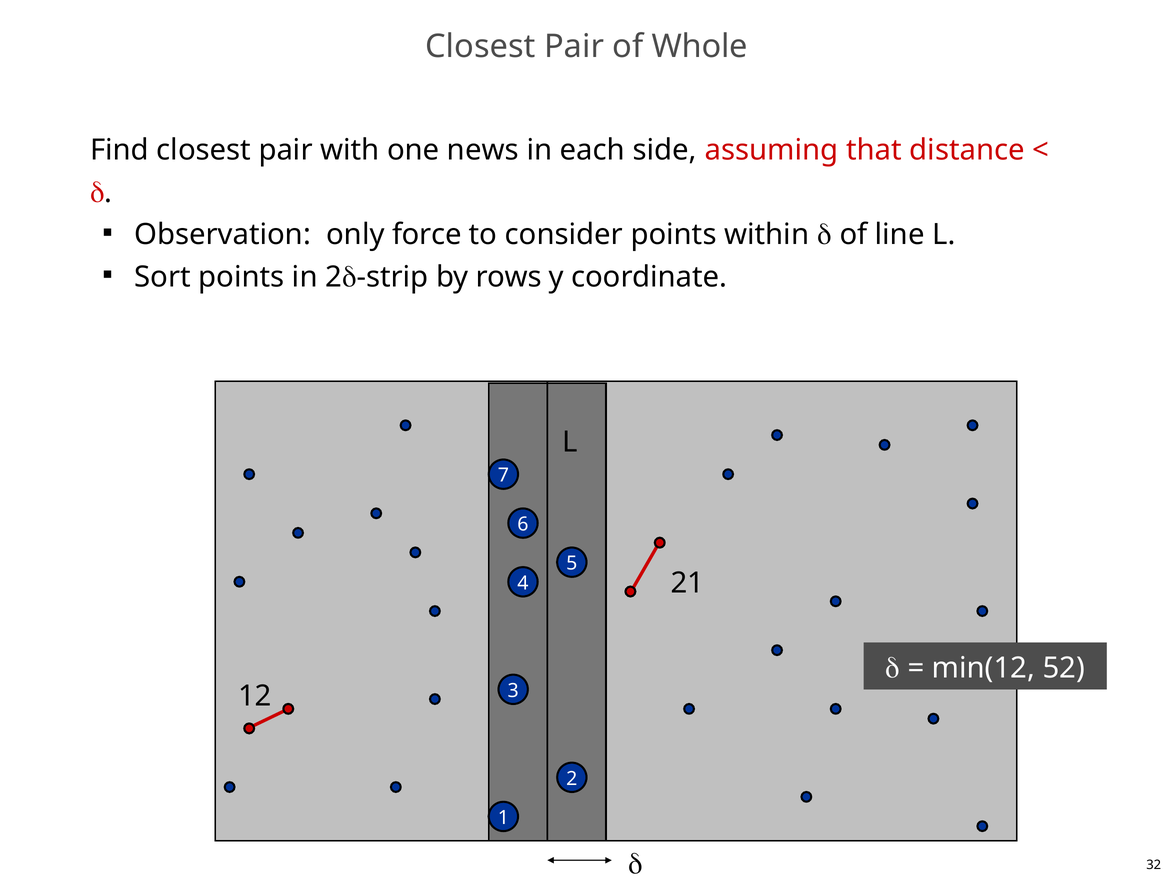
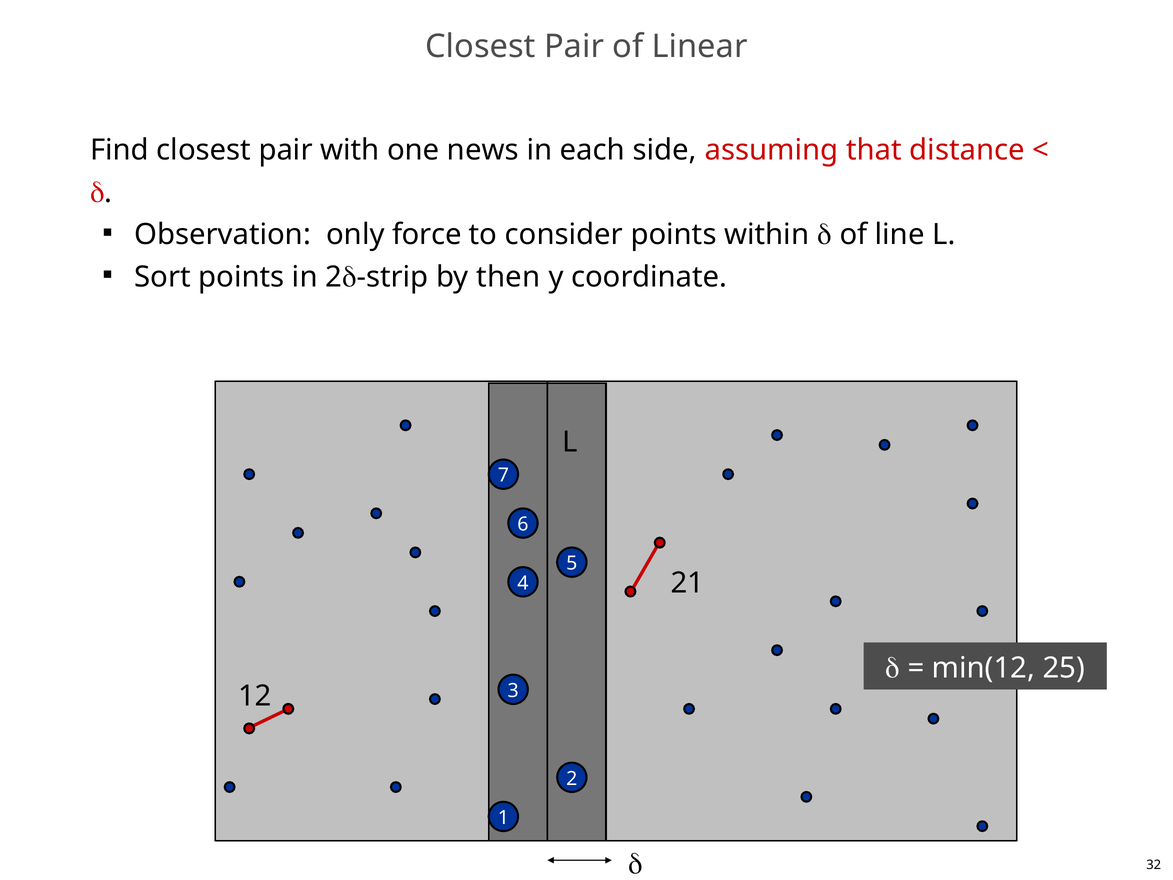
Whole: Whole -> Linear
rows: rows -> then
52: 52 -> 25
